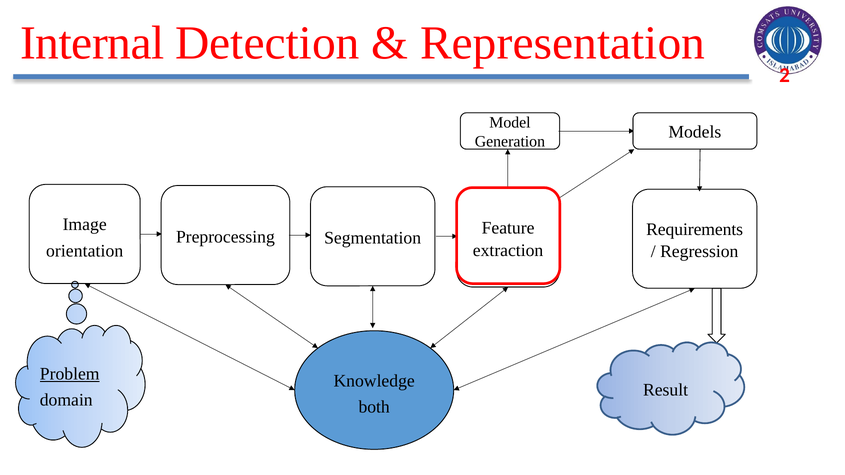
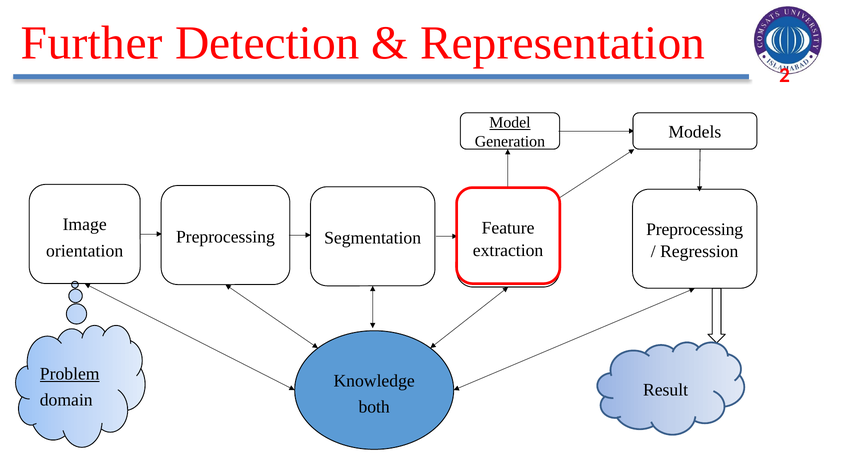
Internal: Internal -> Further
Model underline: none -> present
Requirements at (695, 230): Requirements -> Preprocessing
